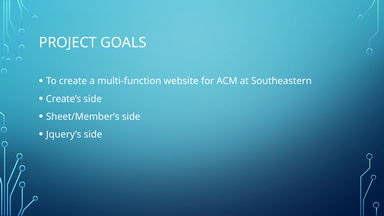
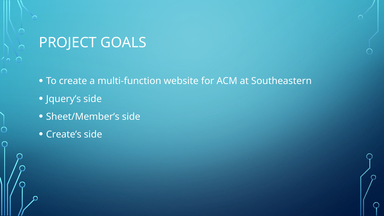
Create’s: Create’s -> Jquery’s
Jquery’s: Jquery’s -> Create’s
